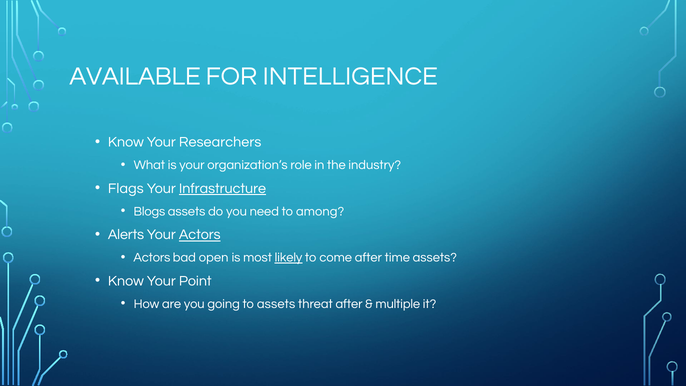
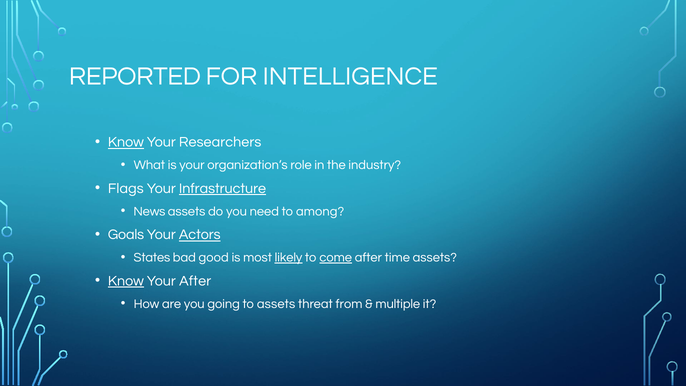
AVAILABLE: AVAILABLE -> REPORTED
Know at (126, 142) underline: none -> present
Blogs: Blogs -> News
Alerts: Alerts -> Goals
Actors at (152, 257): Actors -> States
open: open -> good
come underline: none -> present
Know at (126, 281) underline: none -> present
Your Point: Point -> After
threat after: after -> from
